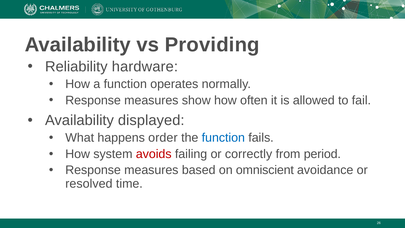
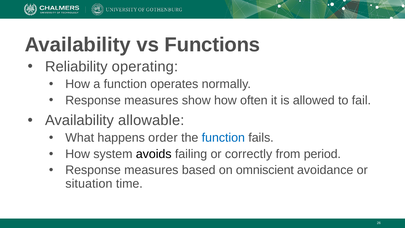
Providing: Providing -> Functions
hardware: hardware -> operating
displayed: displayed -> allowable
avoids colour: red -> black
resolved: resolved -> situation
